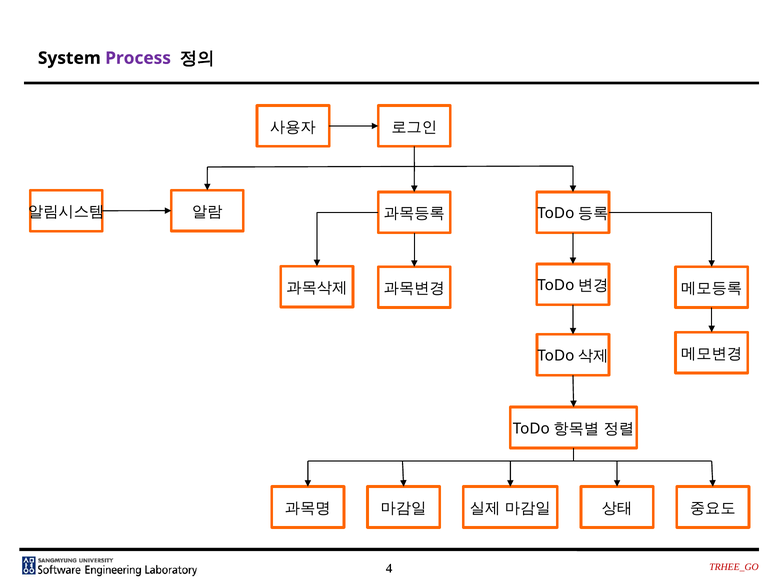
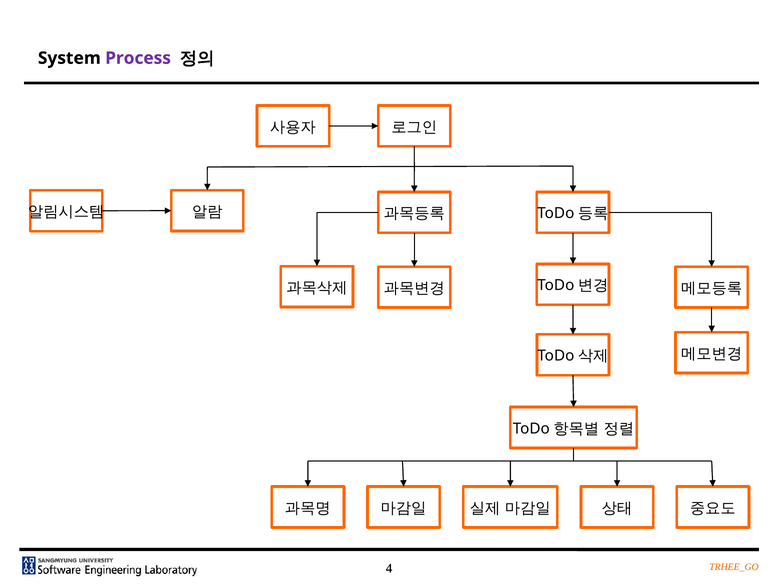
TRHEE_GO colour: red -> orange
